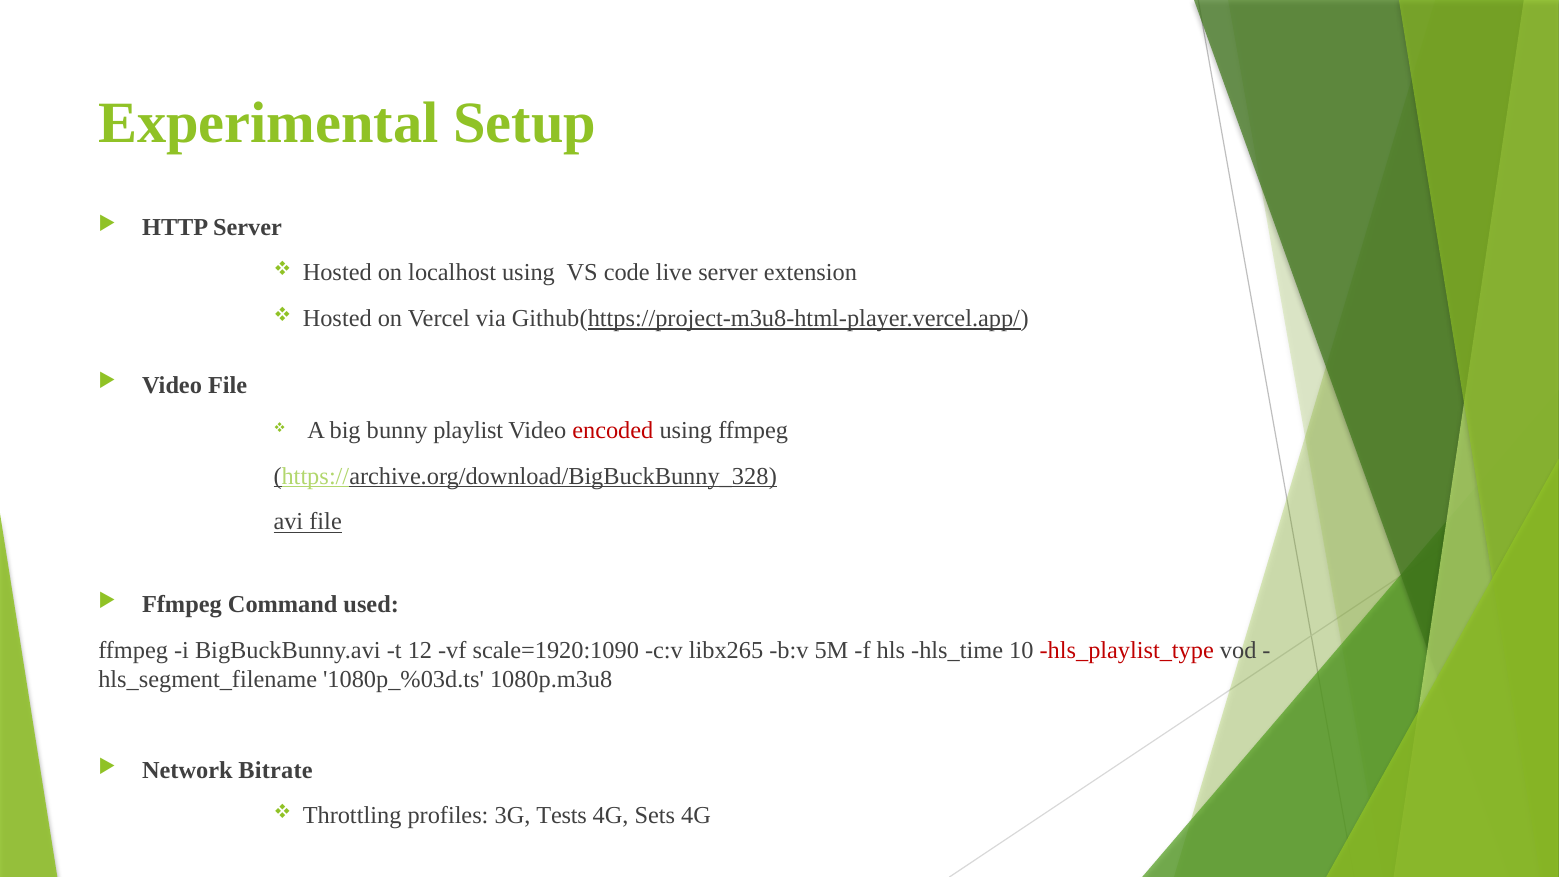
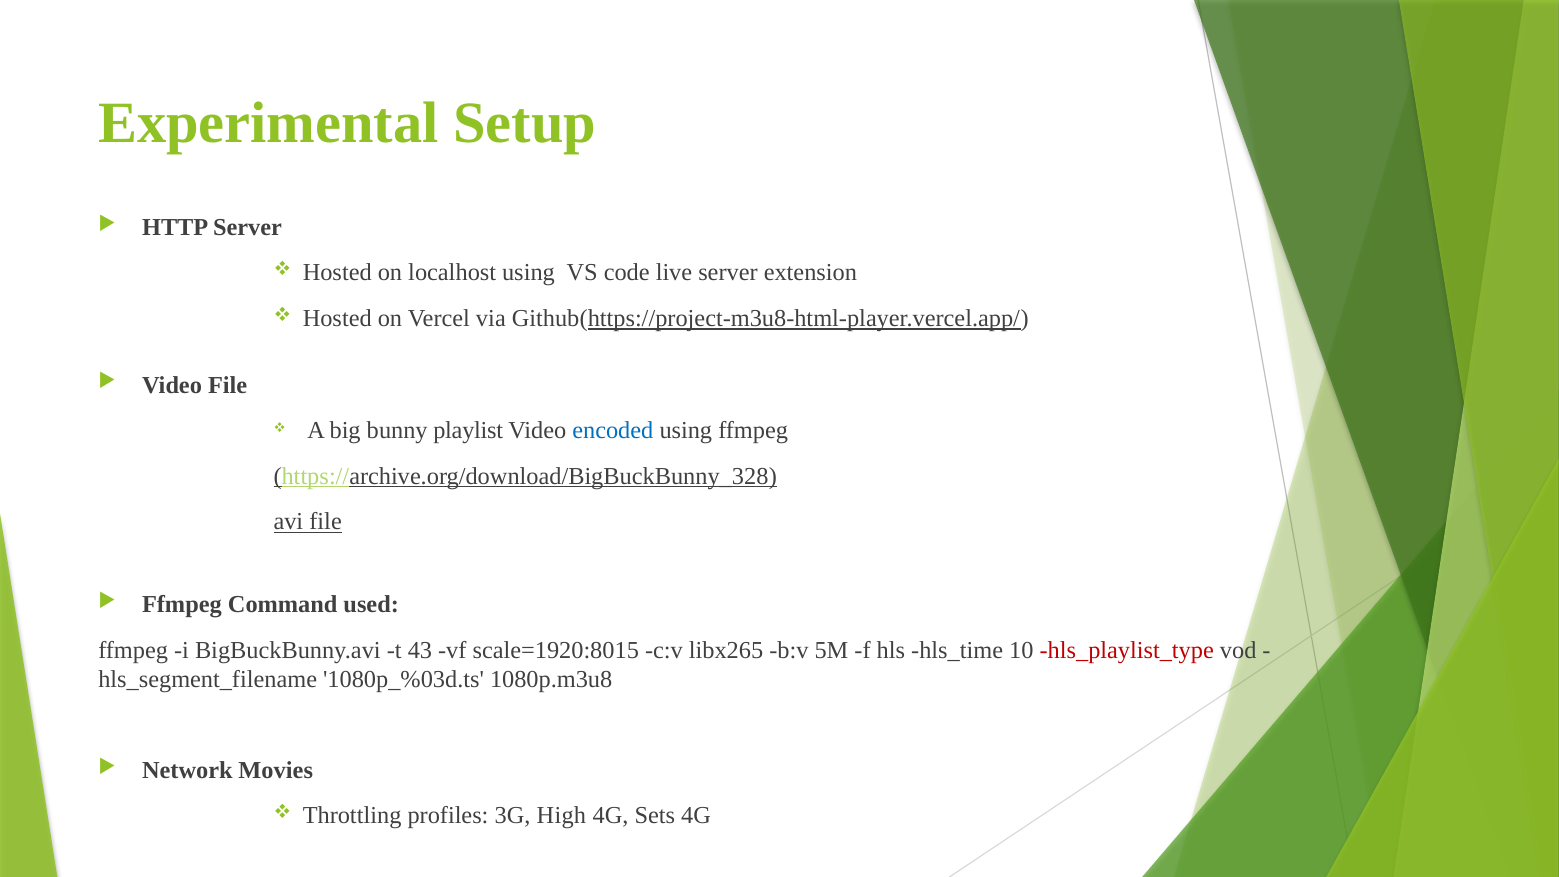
encoded colour: red -> blue
12: 12 -> 43
scale=1920:1090: scale=1920:1090 -> scale=1920:8015
Bitrate: Bitrate -> Movies
Tests: Tests -> High
